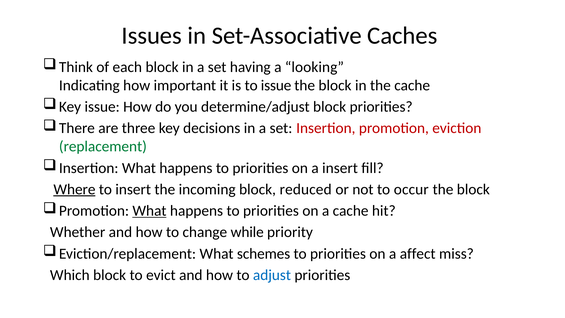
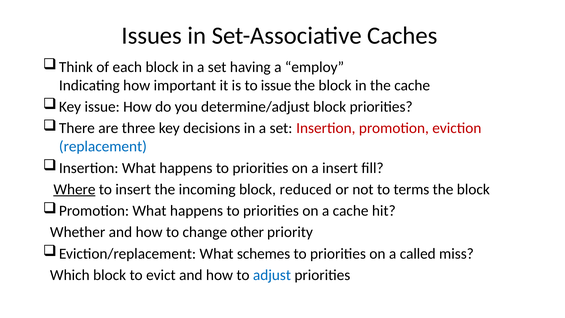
looking: looking -> employ
replacement colour: green -> blue
occur: occur -> terms
What at (149, 211) underline: present -> none
while: while -> other
affect: affect -> called
